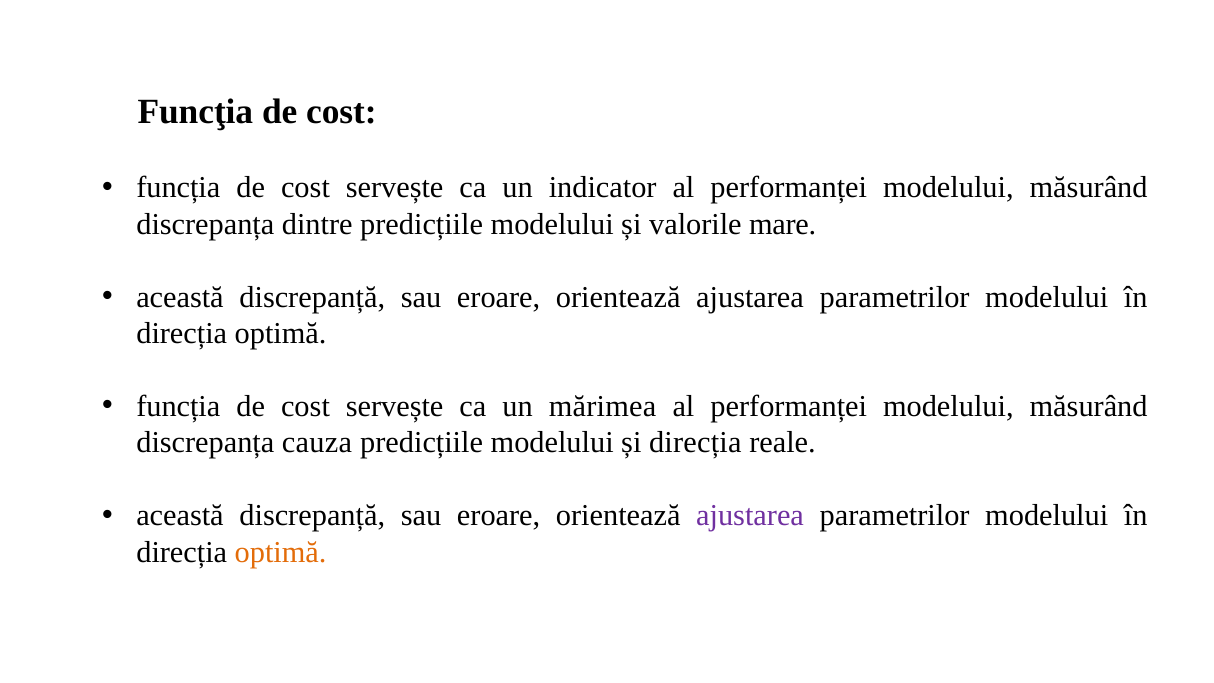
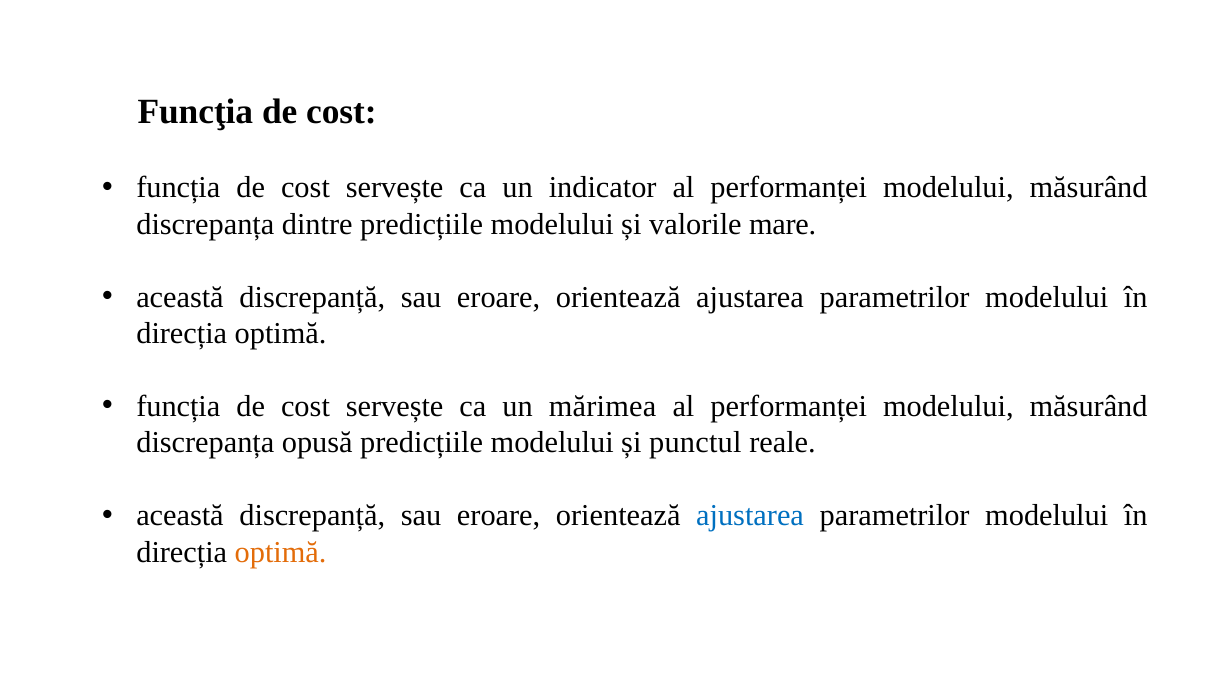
cauza: cauza -> opusă
și direcția: direcția -> punctul
ajustarea at (750, 516) colour: purple -> blue
